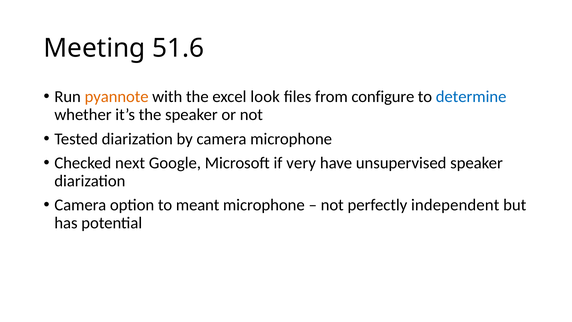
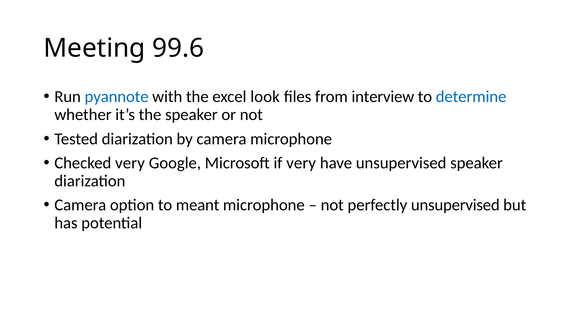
51.6: 51.6 -> 99.6
pyannote colour: orange -> blue
configure: configure -> interview
Checked next: next -> very
perfectly independent: independent -> unsupervised
